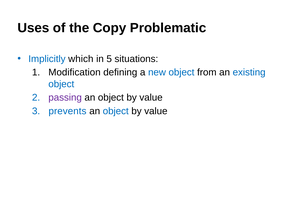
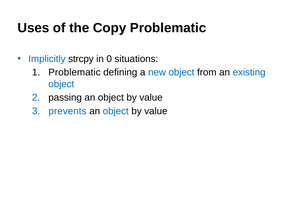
which: which -> strcpy
5: 5 -> 0
Modification at (74, 72): Modification -> Problematic
passing colour: purple -> black
